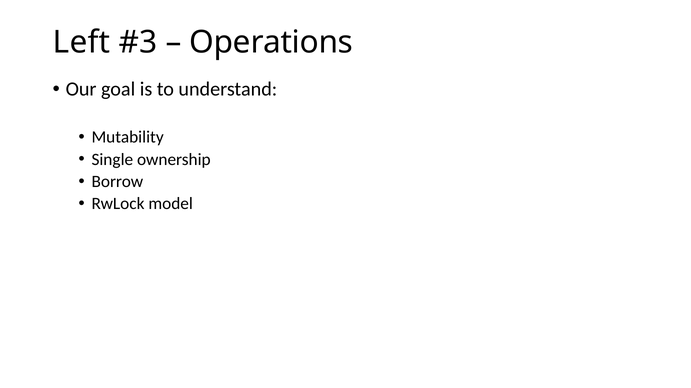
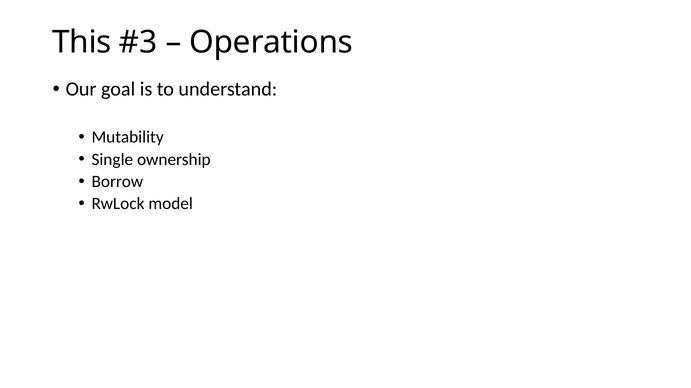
Left: Left -> This
